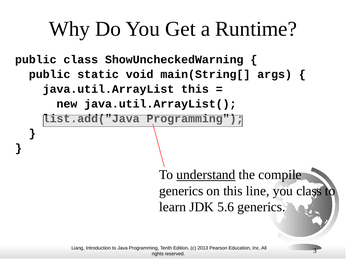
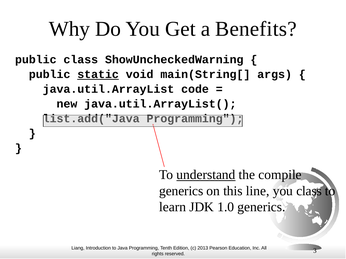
Runtime: Runtime -> Benefits
static underline: none -> present
java.util.ArrayList this: this -> code
5.6: 5.6 -> 1.0
